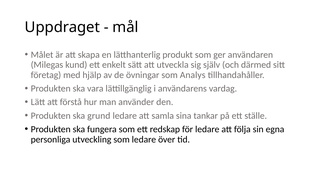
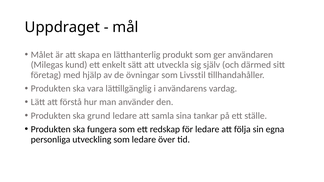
Analys: Analys -> Livsstil
